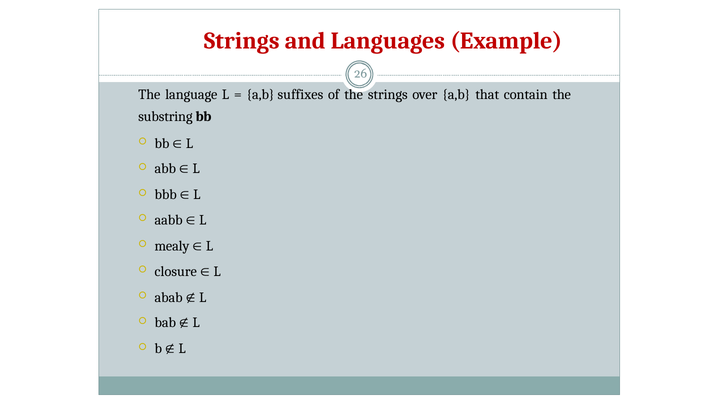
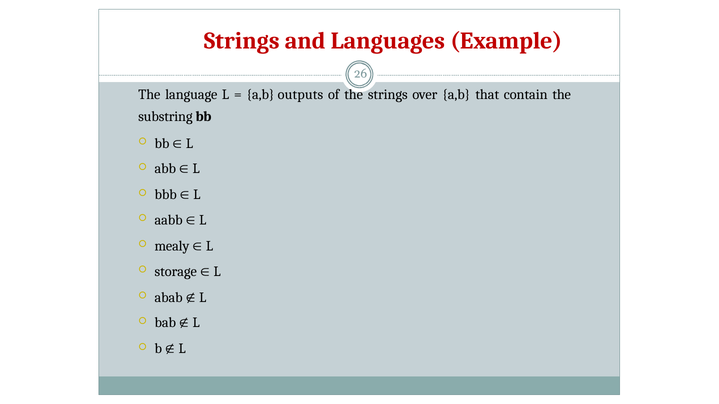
suffixes: suffixes -> outputs
closure: closure -> storage
